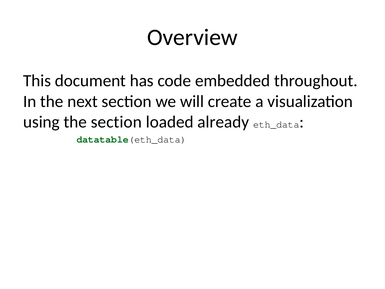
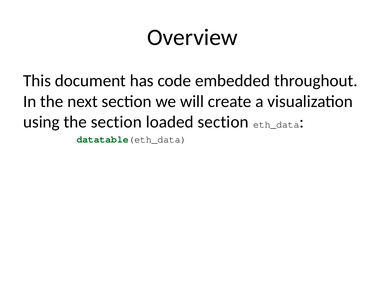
loaded already: already -> section
